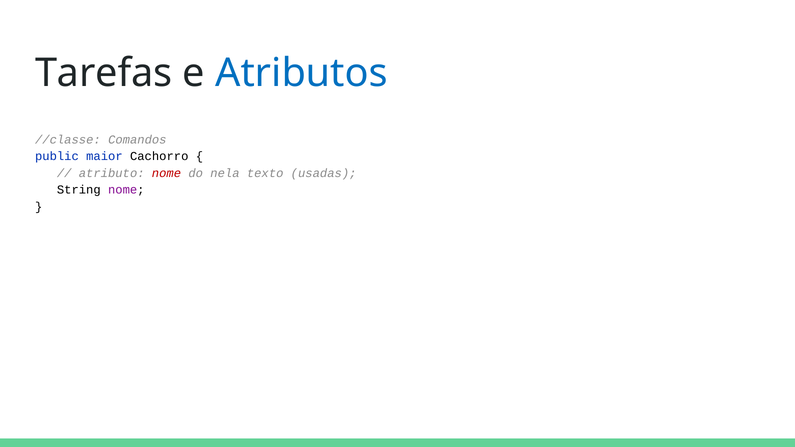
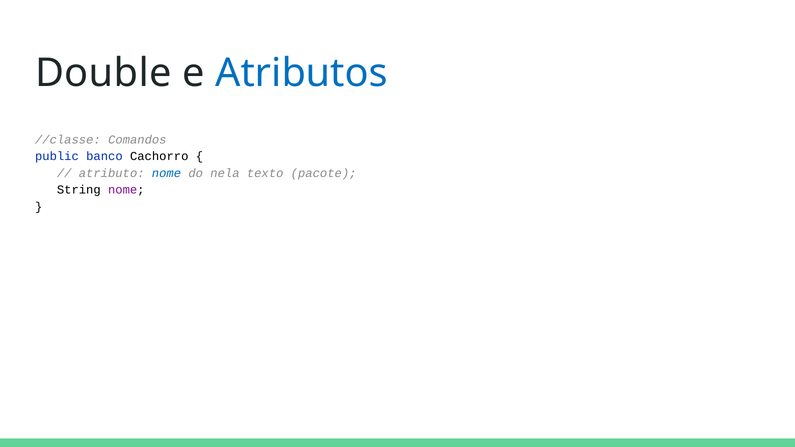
Tarefas: Tarefas -> Double
maior: maior -> banco
nome at (166, 173) colour: red -> blue
usadas: usadas -> pacote
